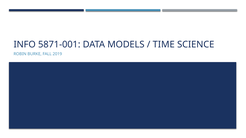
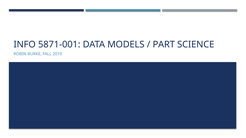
TIME: TIME -> PART
